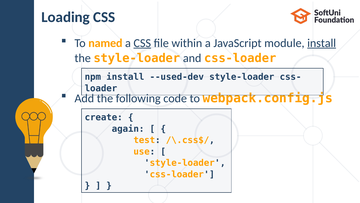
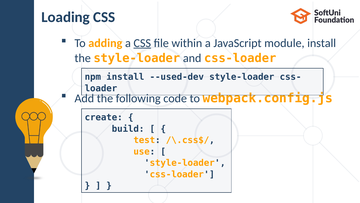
named: named -> adding
install at (322, 43) underline: present -> none
again: again -> build
